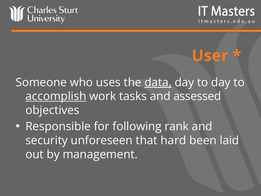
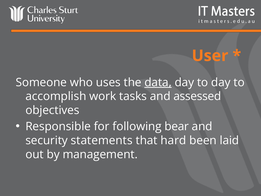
accomplish underline: present -> none
rank: rank -> bear
unforeseen: unforeseen -> statements
